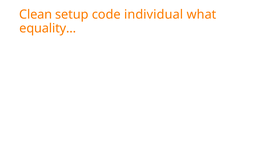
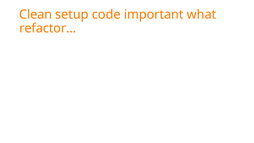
individual: individual -> important
equality…: equality… -> refactor…
